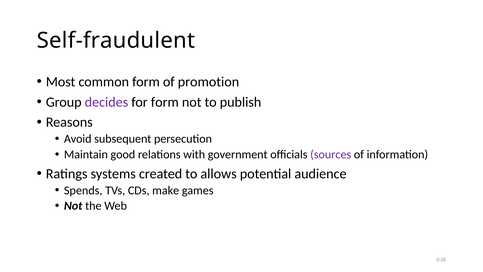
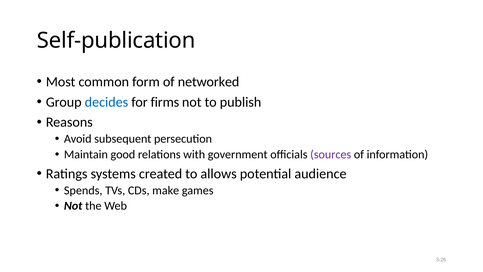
Self-fraudulent: Self-fraudulent -> Self-publication
promotion: promotion -> networked
decides colour: purple -> blue
for form: form -> firms
